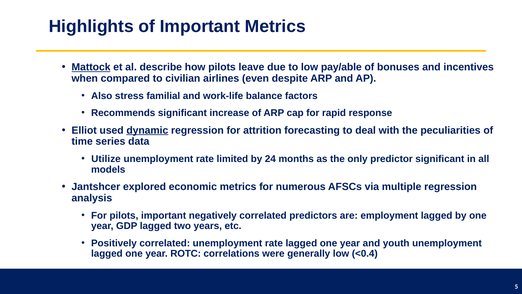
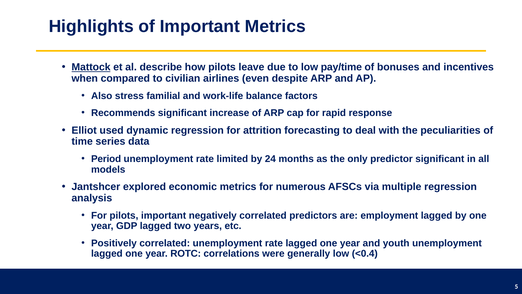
pay/able: pay/able -> pay/time
dynamic underline: present -> none
Utilize: Utilize -> Period
